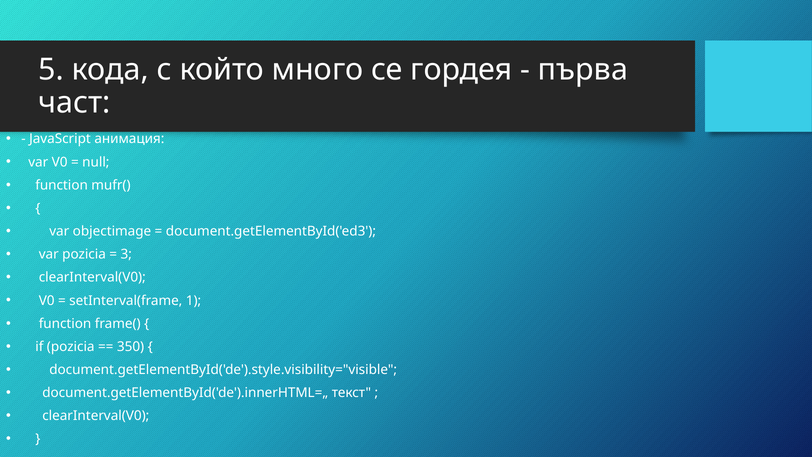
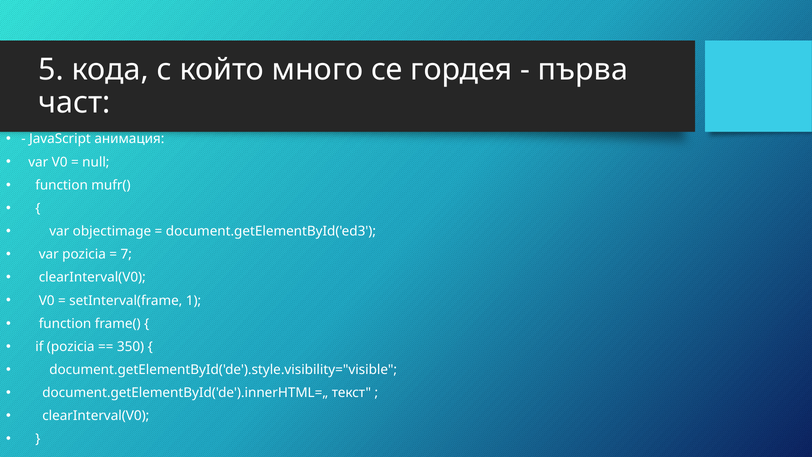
3: 3 -> 7
